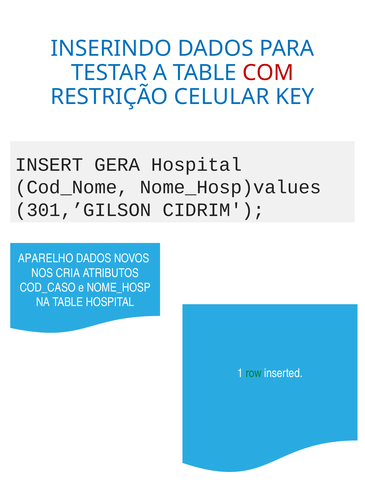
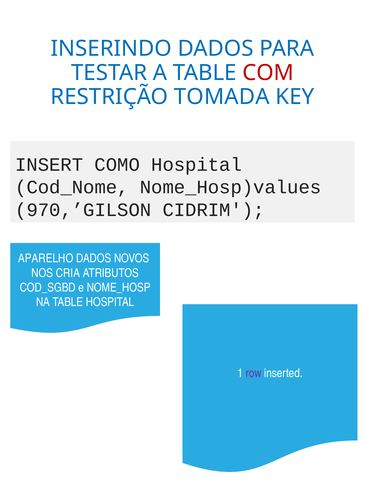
CELULAR: CELULAR -> TOMADA
GERA: GERA -> COMO
301,’GILSON: 301,’GILSON -> 970,’GILSON
COD_CASO: COD_CASO -> COD_SGBD
row colour: green -> purple
